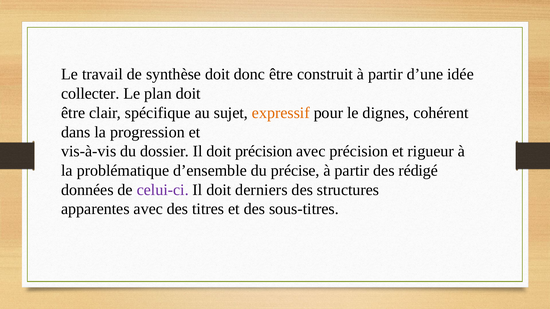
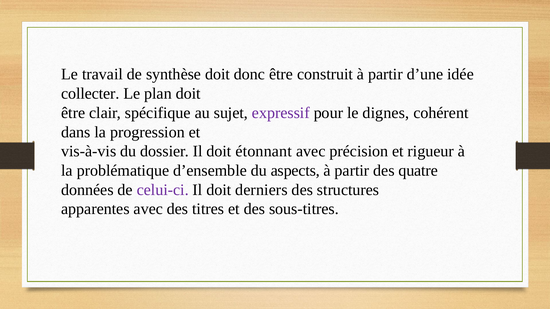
expressif colour: orange -> purple
doit précision: précision -> étonnant
précise: précise -> aspects
rédigé: rédigé -> quatre
